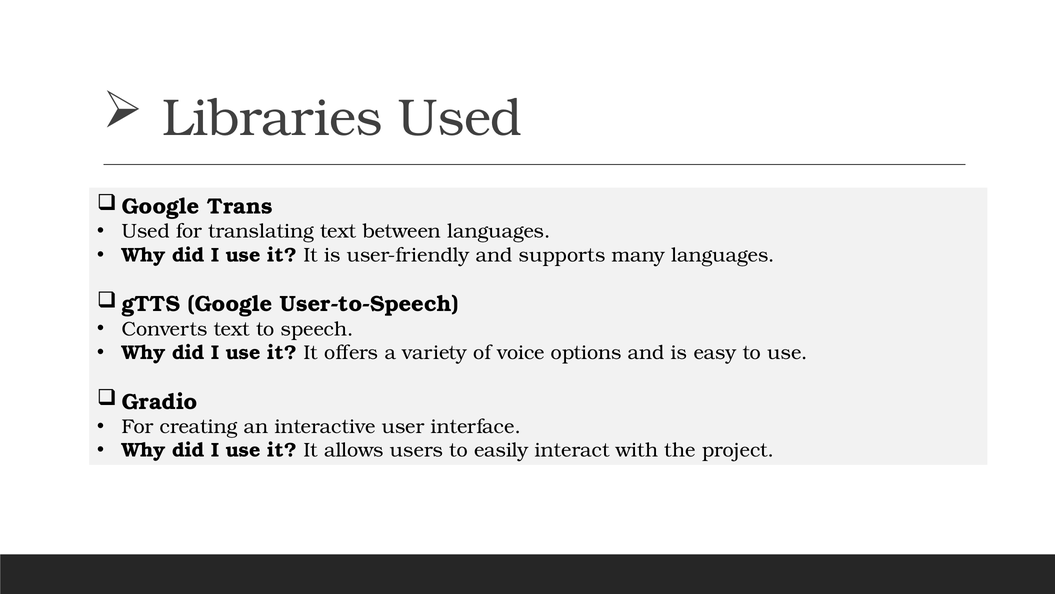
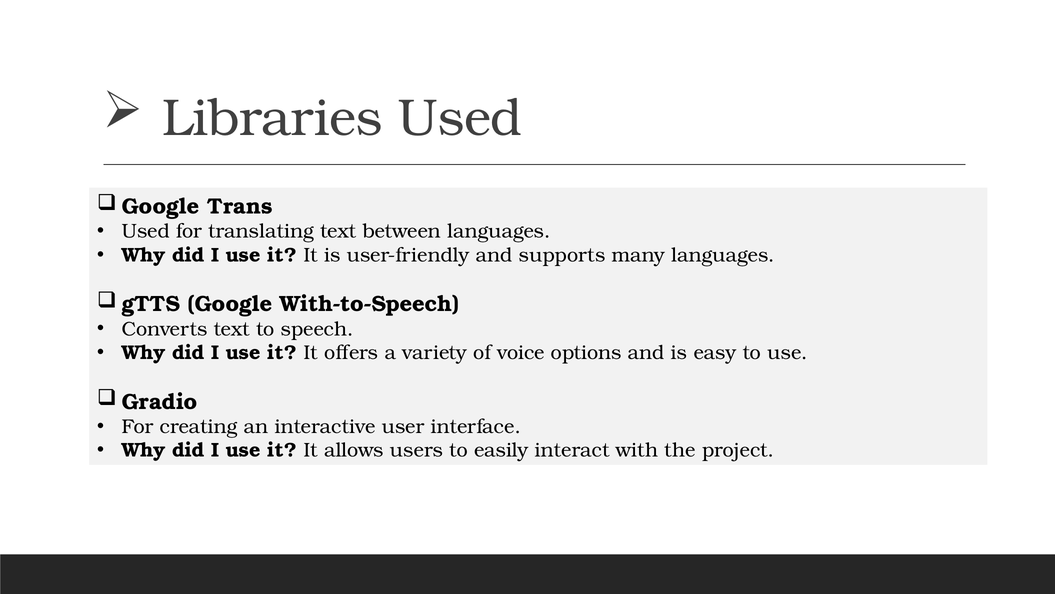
User-to-Speech: User-to-Speech -> With-to-Speech
